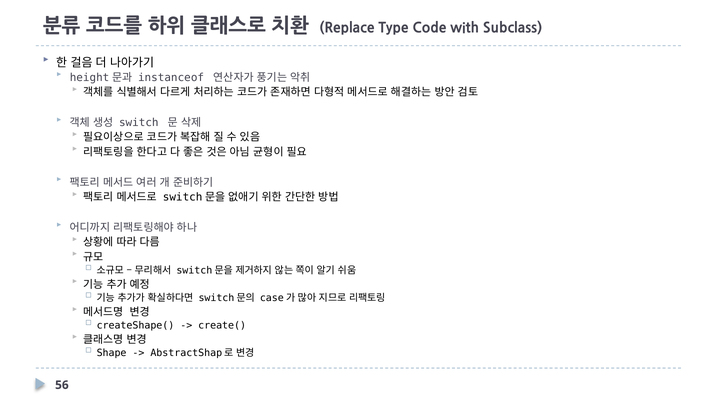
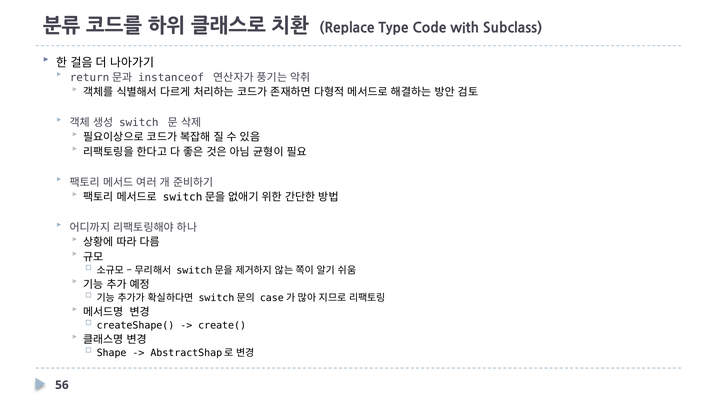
height: height -> return
